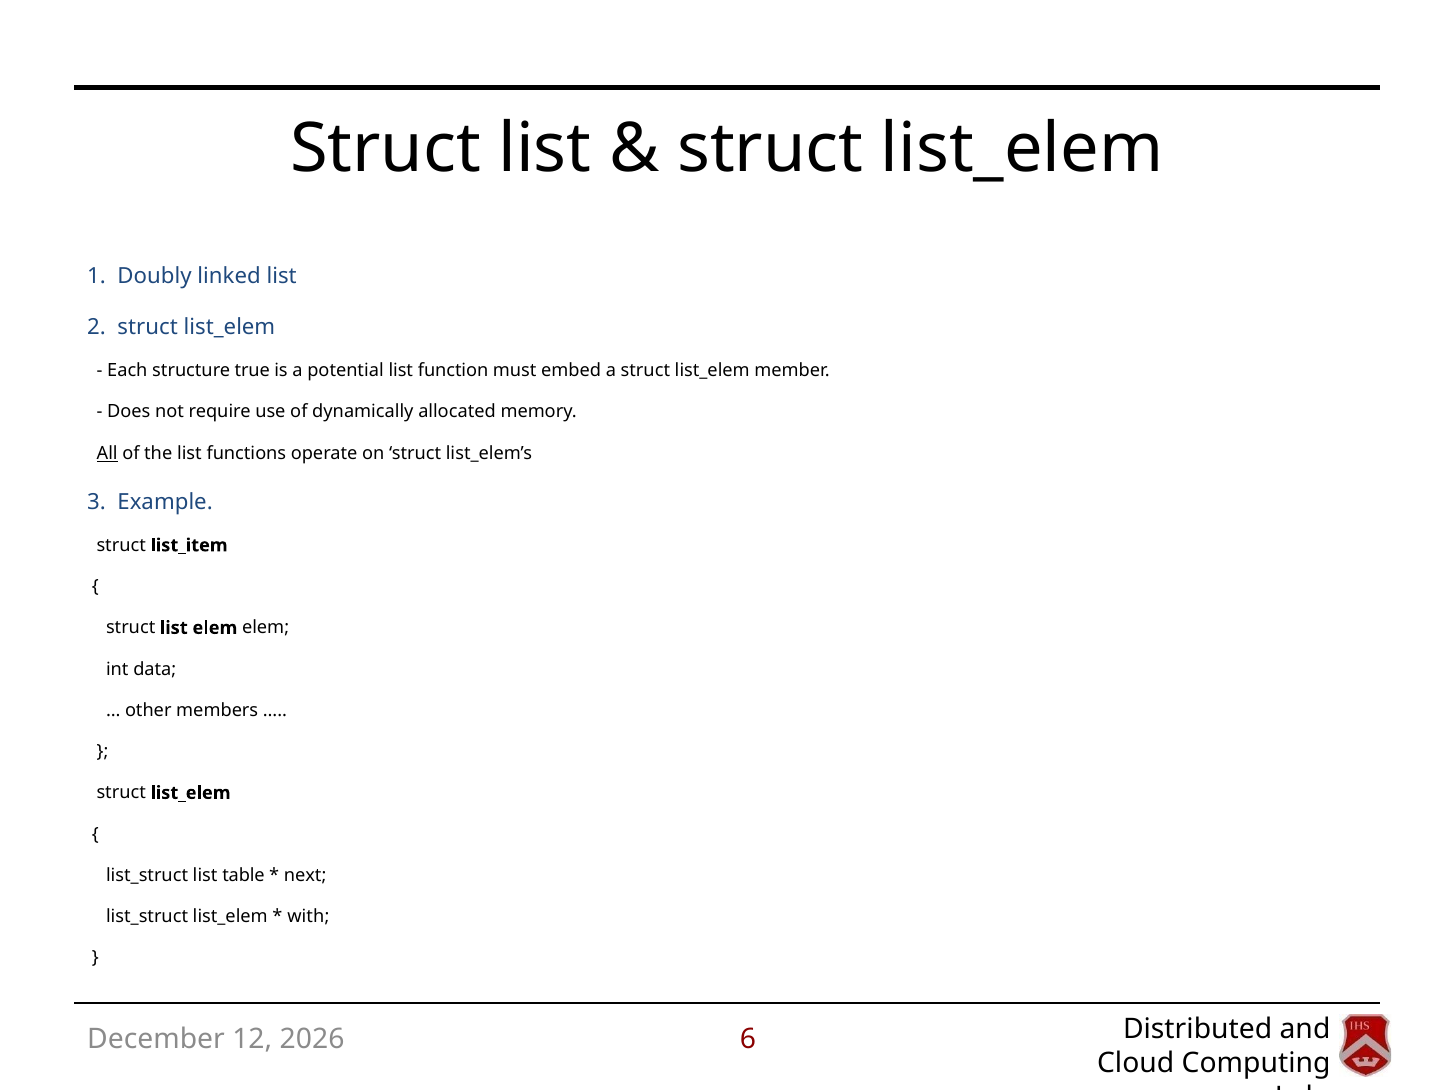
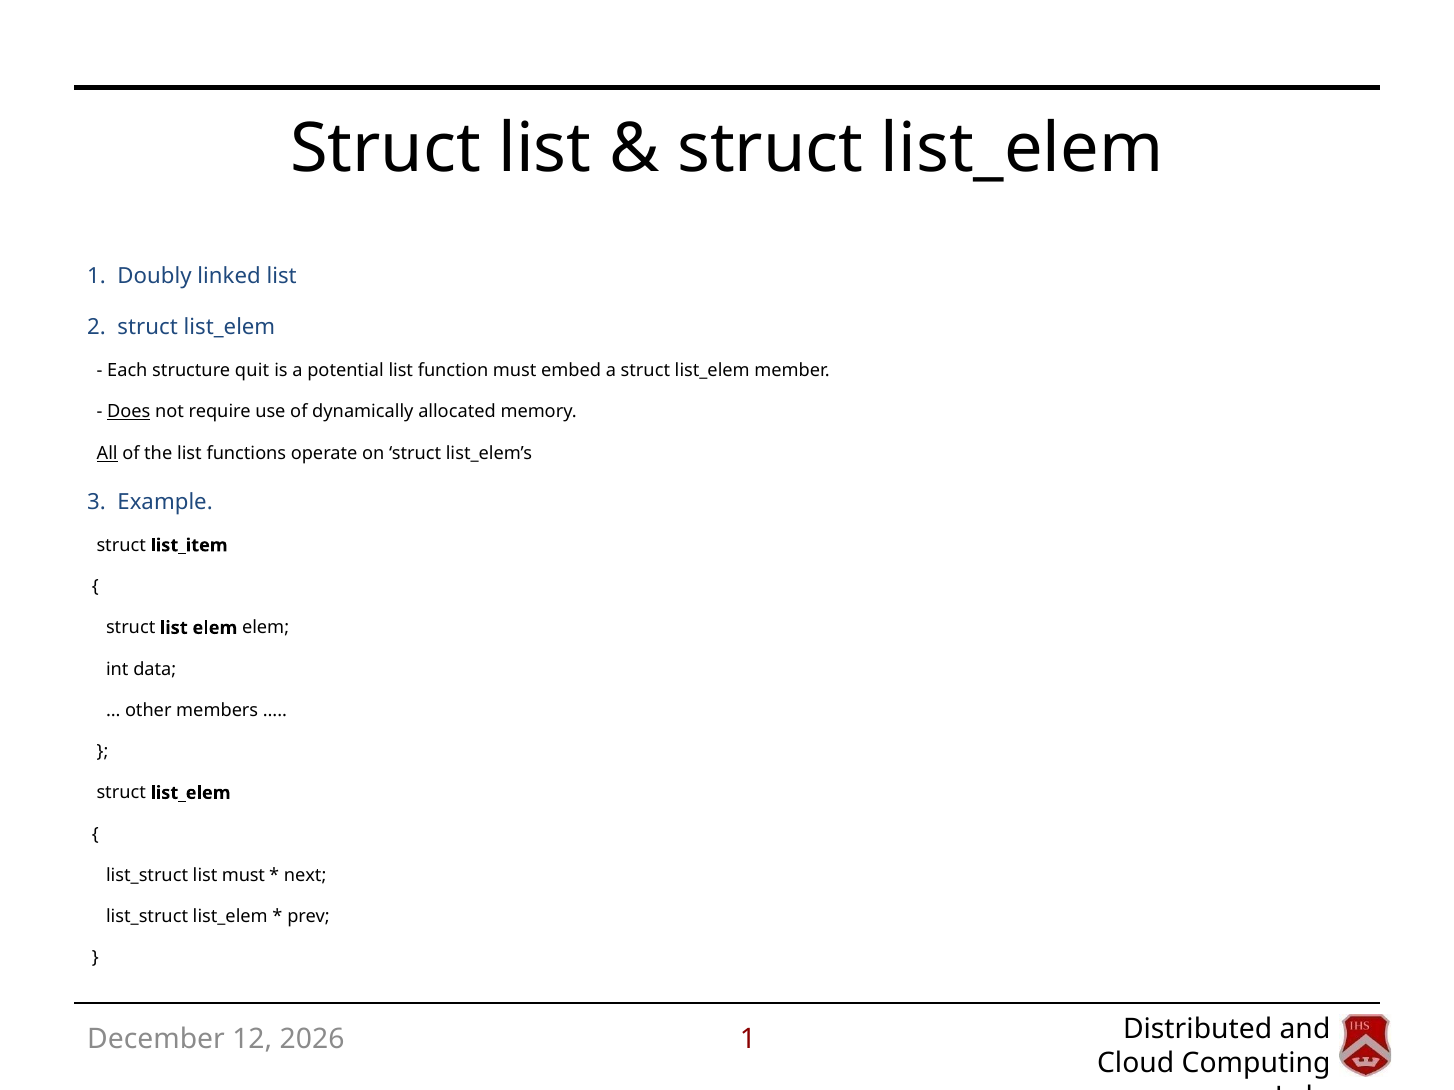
true: true -> quit
Does underline: none -> present
list table: table -> must
with: with -> prev
6 at (748, 1039): 6 -> 1
